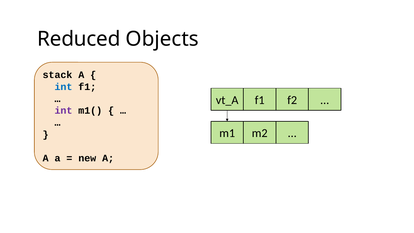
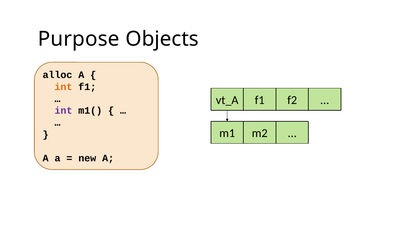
Reduced: Reduced -> Purpose
stack: stack -> alloc
int at (63, 87) colour: blue -> orange
